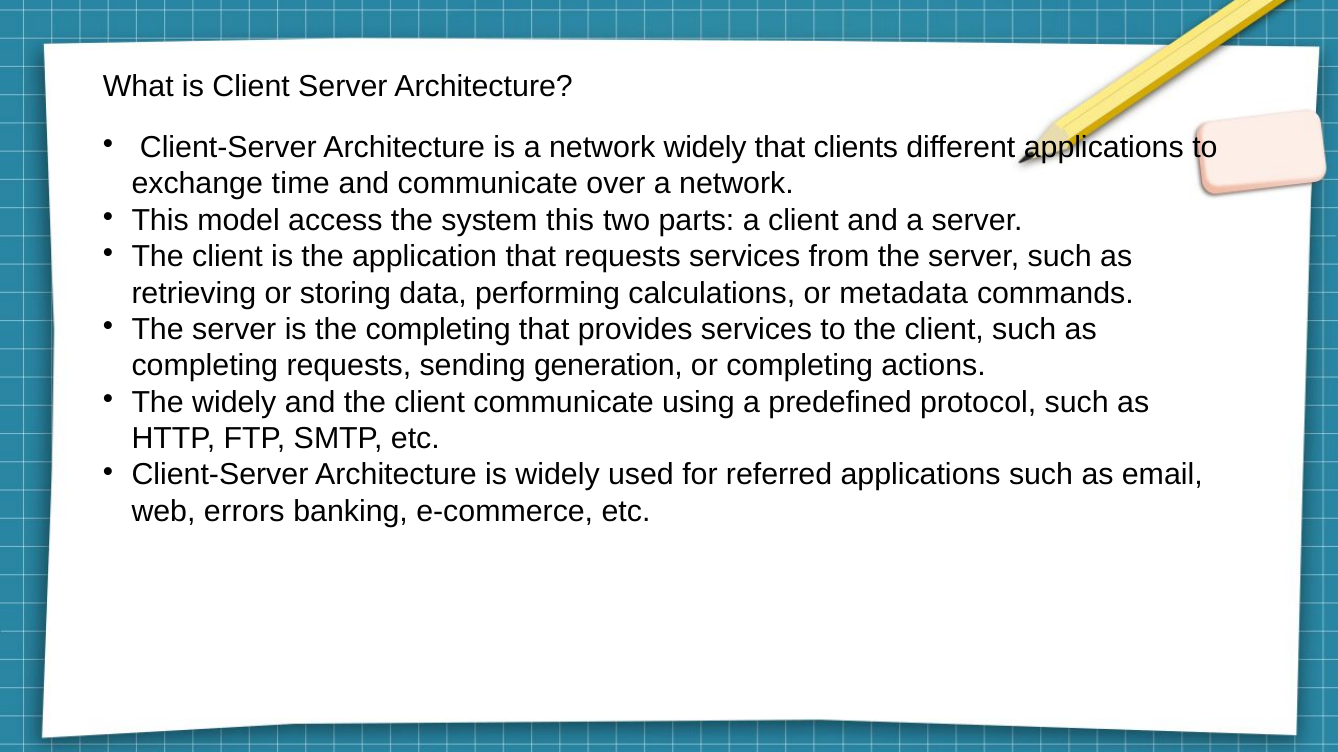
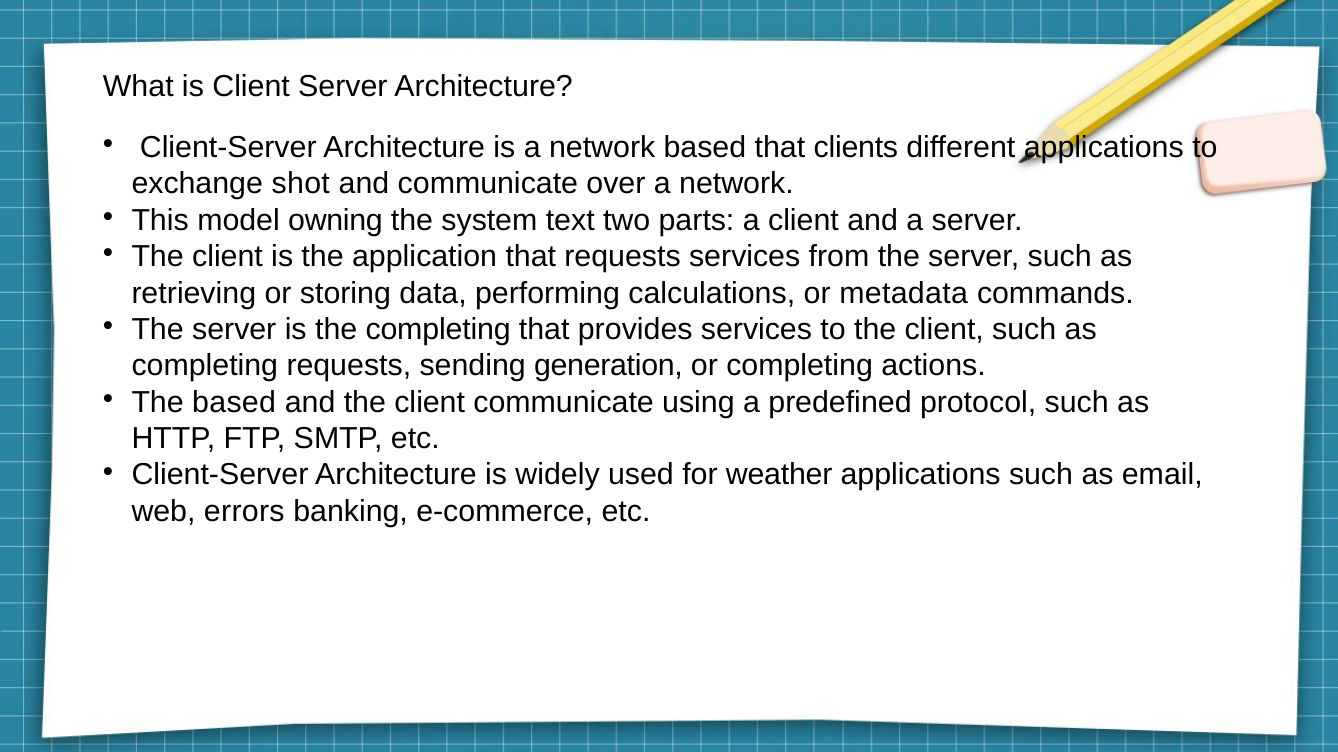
network widely: widely -> based
time: time -> shot
access: access -> owning
system this: this -> text
The widely: widely -> based
referred: referred -> weather
